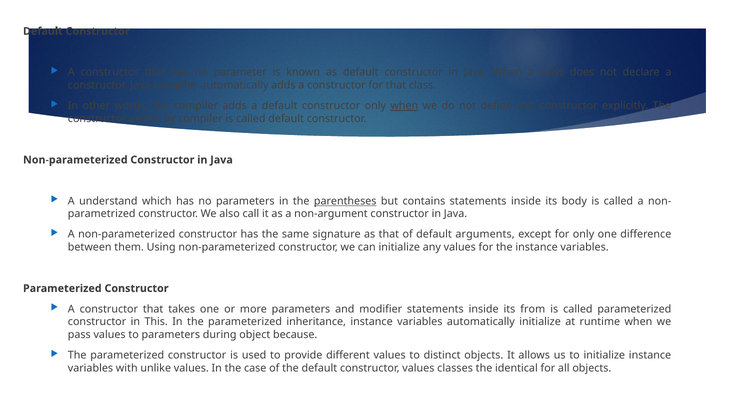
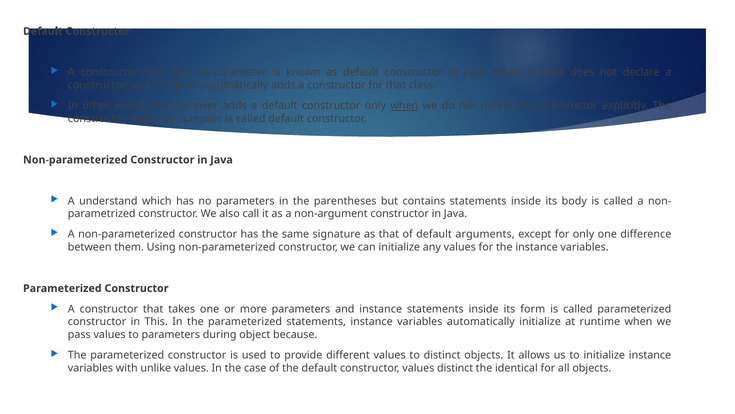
parentheses underline: present -> none
and modifier: modifier -> instance
from: from -> form
parameterized inheritance: inheritance -> statements
values classes: classes -> distinct
